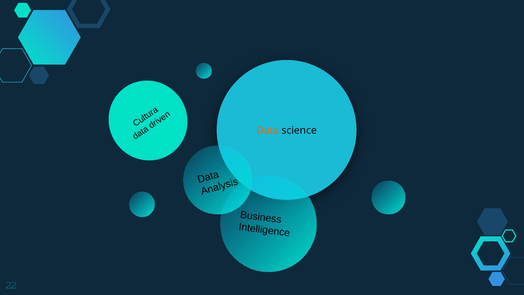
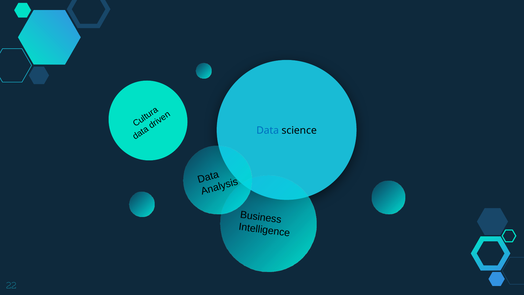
Data colour: orange -> blue
